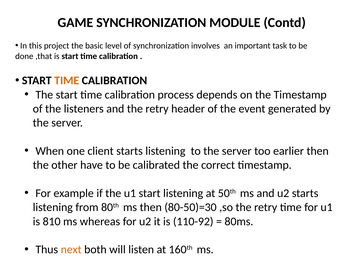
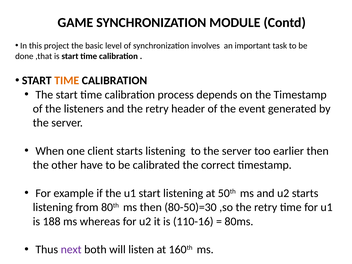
810: 810 -> 188
110-92: 110-92 -> 110-16
next colour: orange -> purple
